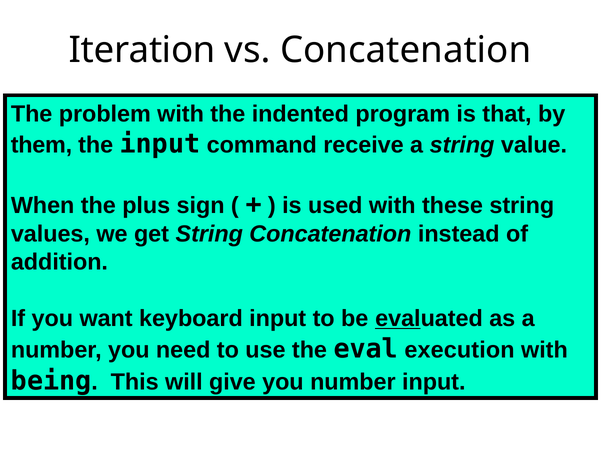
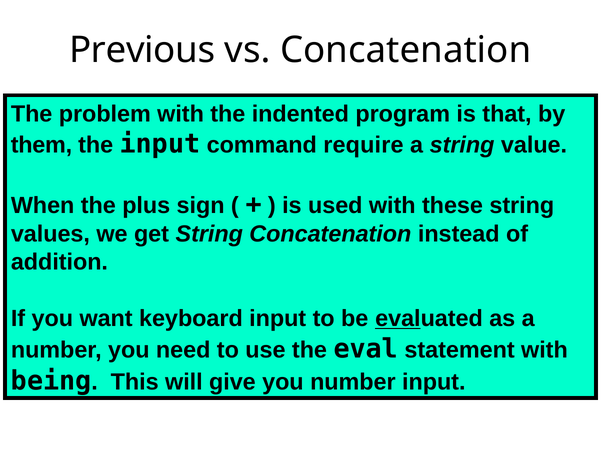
Iteration: Iteration -> Previous
receive: receive -> require
execution: execution -> statement
